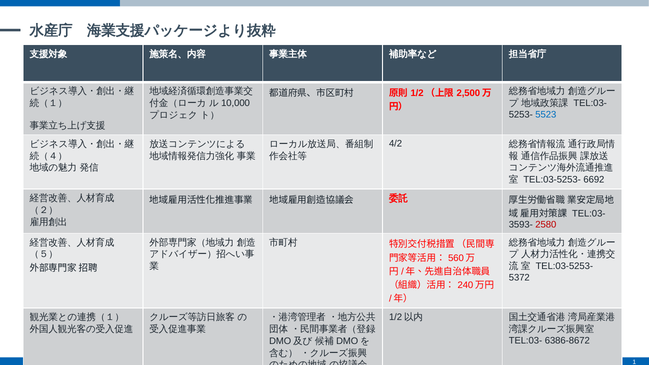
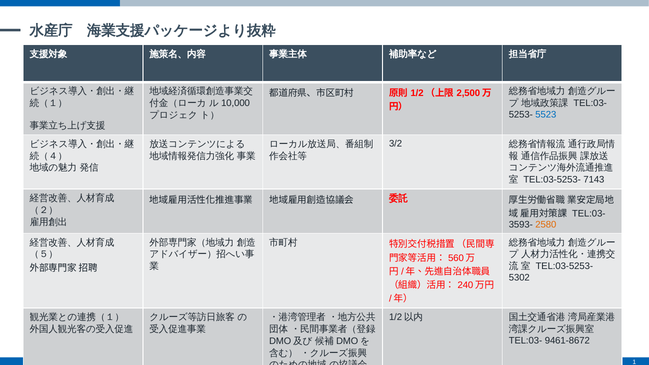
4/2: 4/2 -> 3/2
6692: 6692 -> 7143
2580 colour: red -> orange
5372: 5372 -> 5302
6386-8672: 6386-8672 -> 9461-8672
